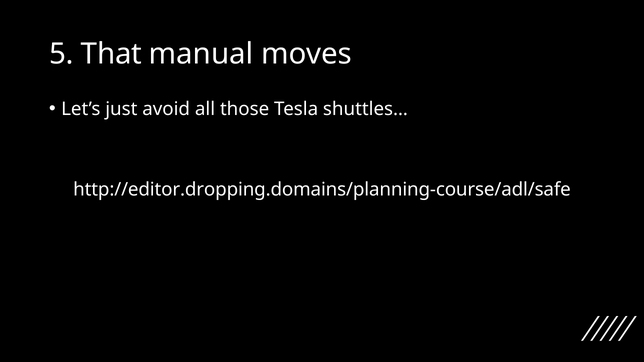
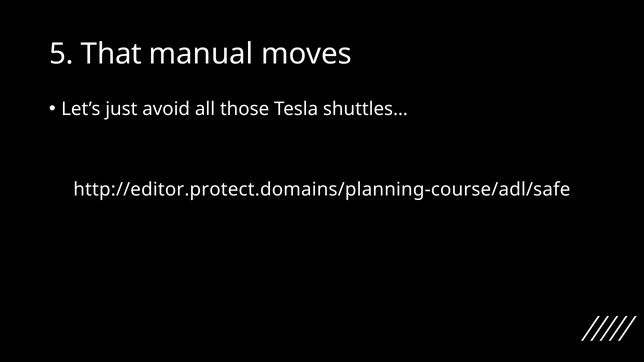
http://editor.dropping.domains/planning-course/adl/safe: http://editor.dropping.domains/planning-course/adl/safe -> http://editor.protect.domains/planning-course/adl/safe
